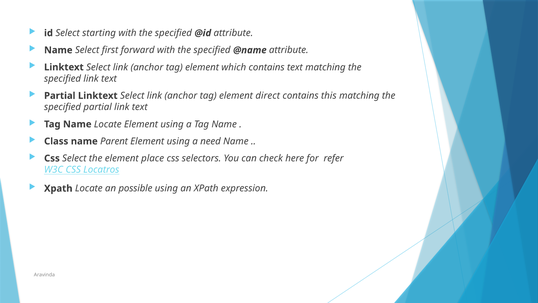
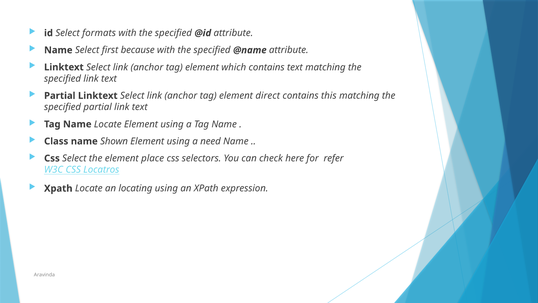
starting: starting -> formats
forward: forward -> because
Parent: Parent -> Shown
possible: possible -> locating
